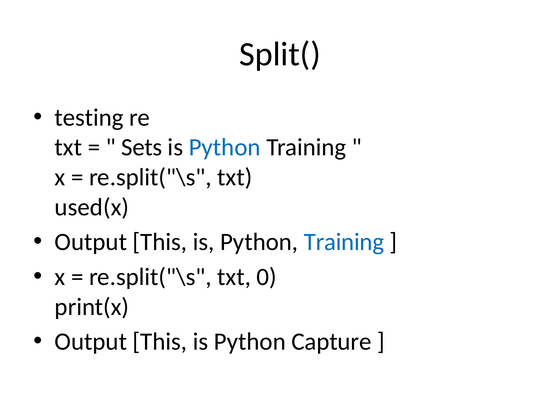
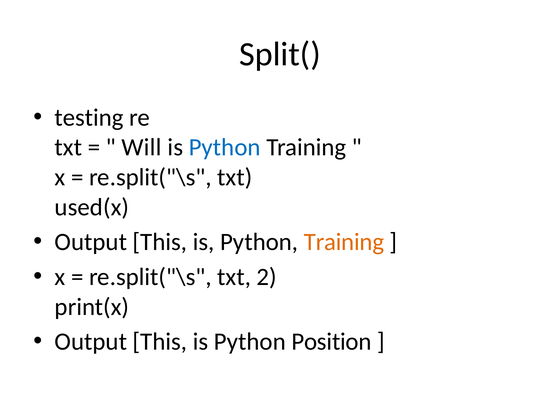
Sets: Sets -> Will
Training at (344, 242) colour: blue -> orange
0: 0 -> 2
Capture: Capture -> Position
